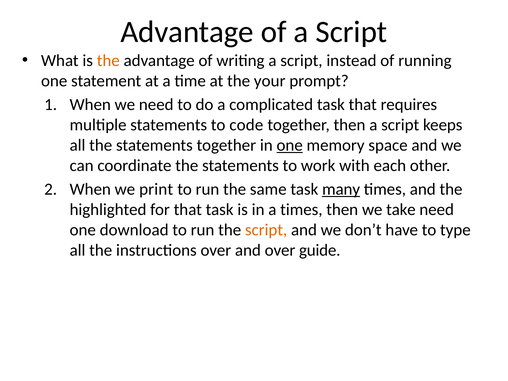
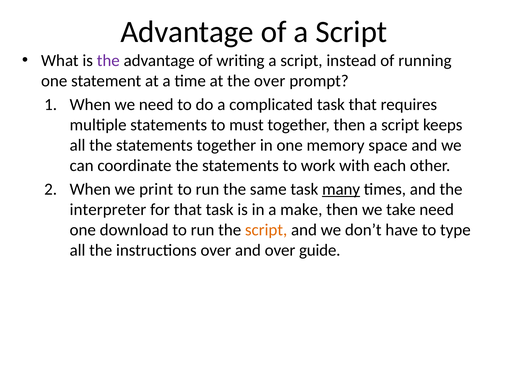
the at (108, 60) colour: orange -> purple
the your: your -> over
code: code -> must
one at (290, 145) underline: present -> none
highlighted: highlighted -> interpreter
a times: times -> make
